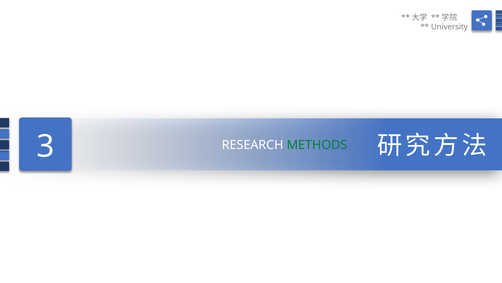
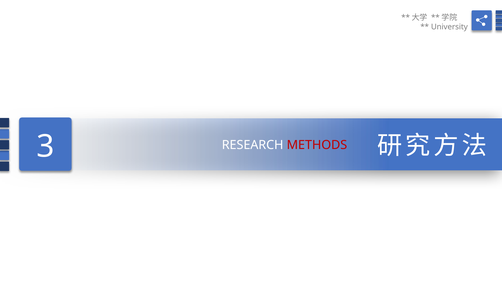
METHODS colour: green -> red
